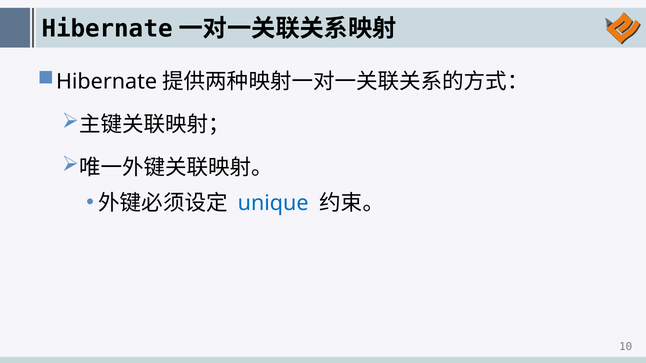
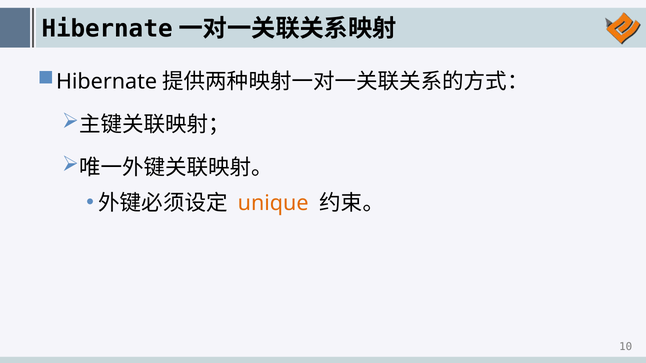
unique colour: blue -> orange
